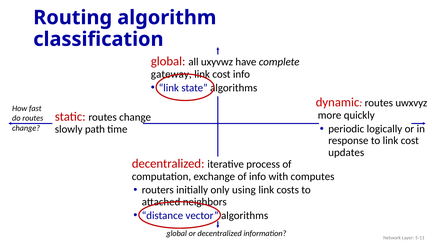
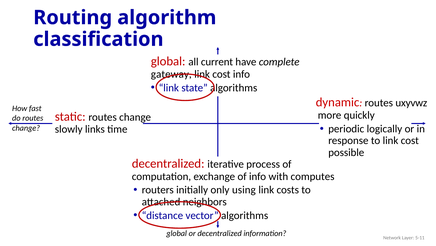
uxyvwz: uxyvwz -> current
uwxvyz: uwxvyz -> uxyvwz
path: path -> links
updates: updates -> possible
